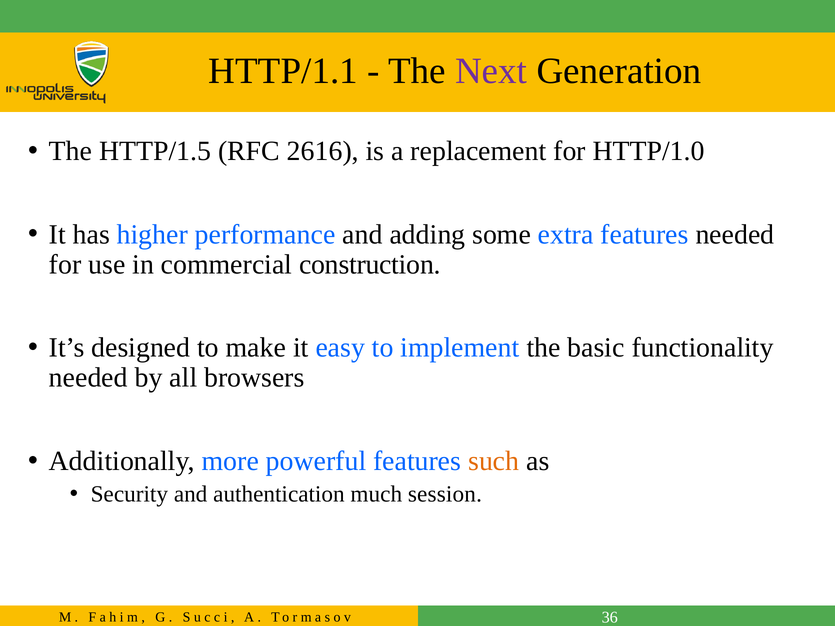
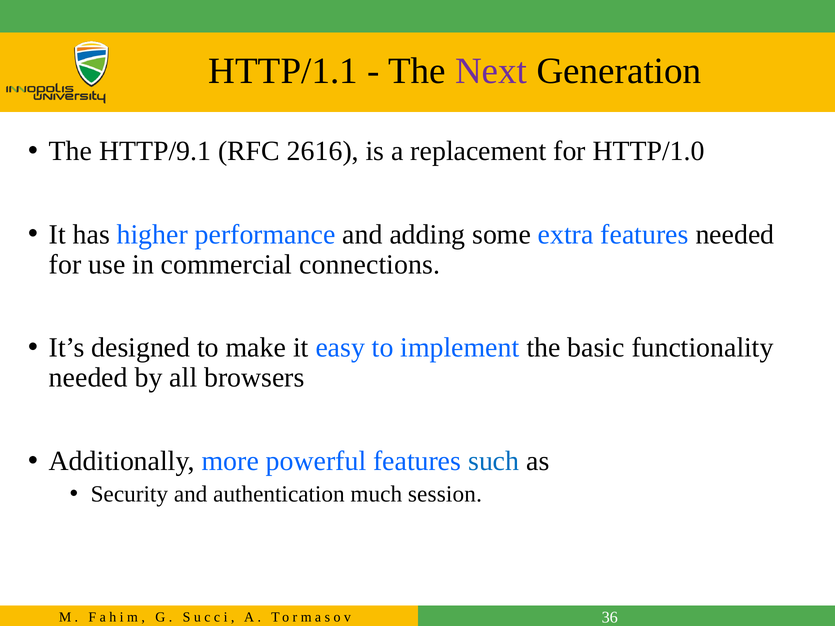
HTTP/1.5: HTTP/1.5 -> HTTP/9.1
construction: construction -> connections
such colour: orange -> blue
